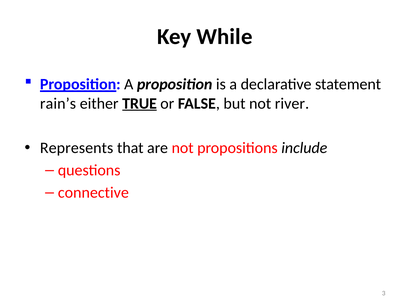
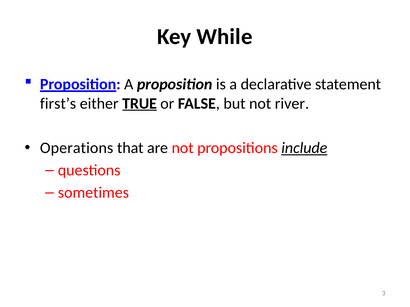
rain’s: rain’s -> first’s
Represents: Represents -> Operations
include underline: none -> present
connective: connective -> sometimes
